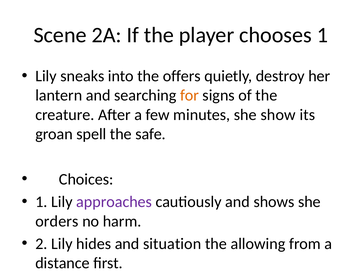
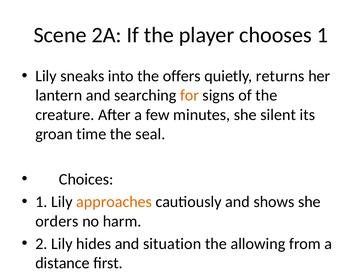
destroy: destroy -> returns
show: show -> silent
spell: spell -> time
safe: safe -> seal
approaches colour: purple -> orange
